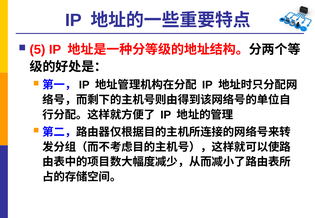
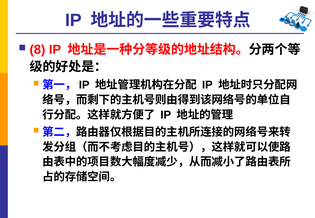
5: 5 -> 8
